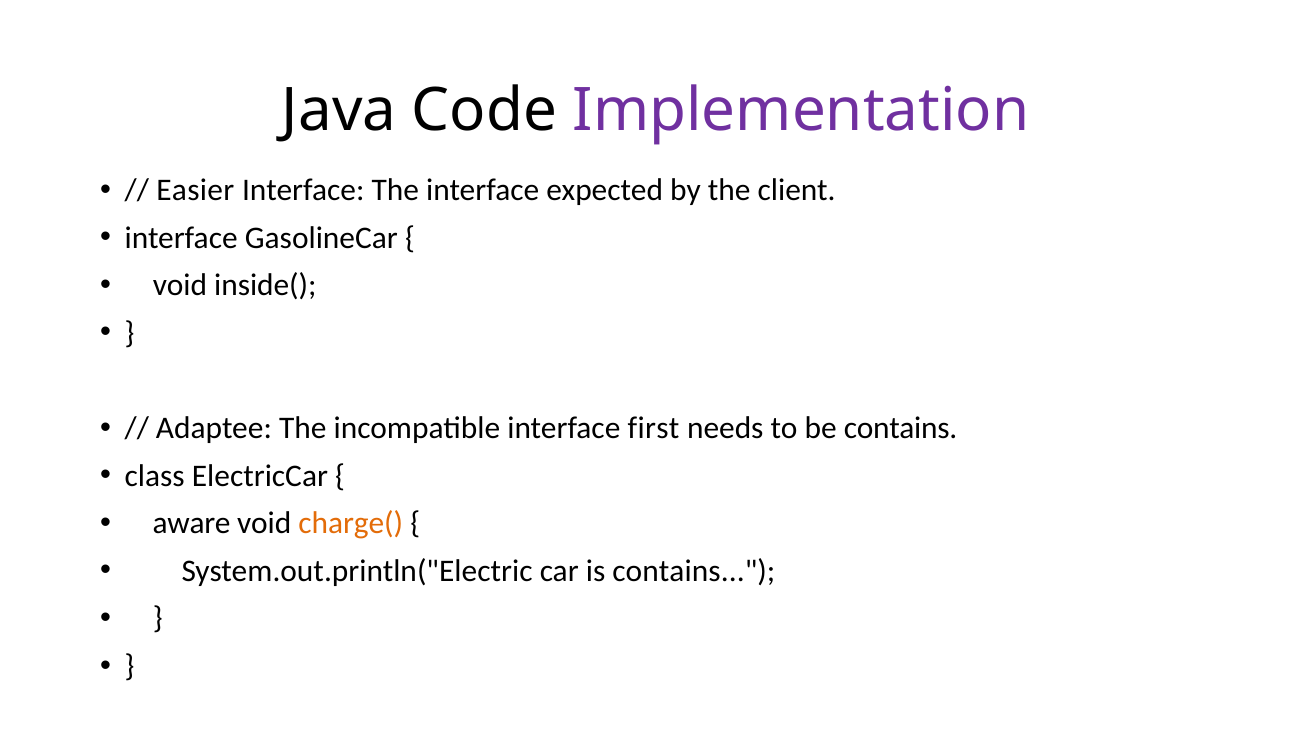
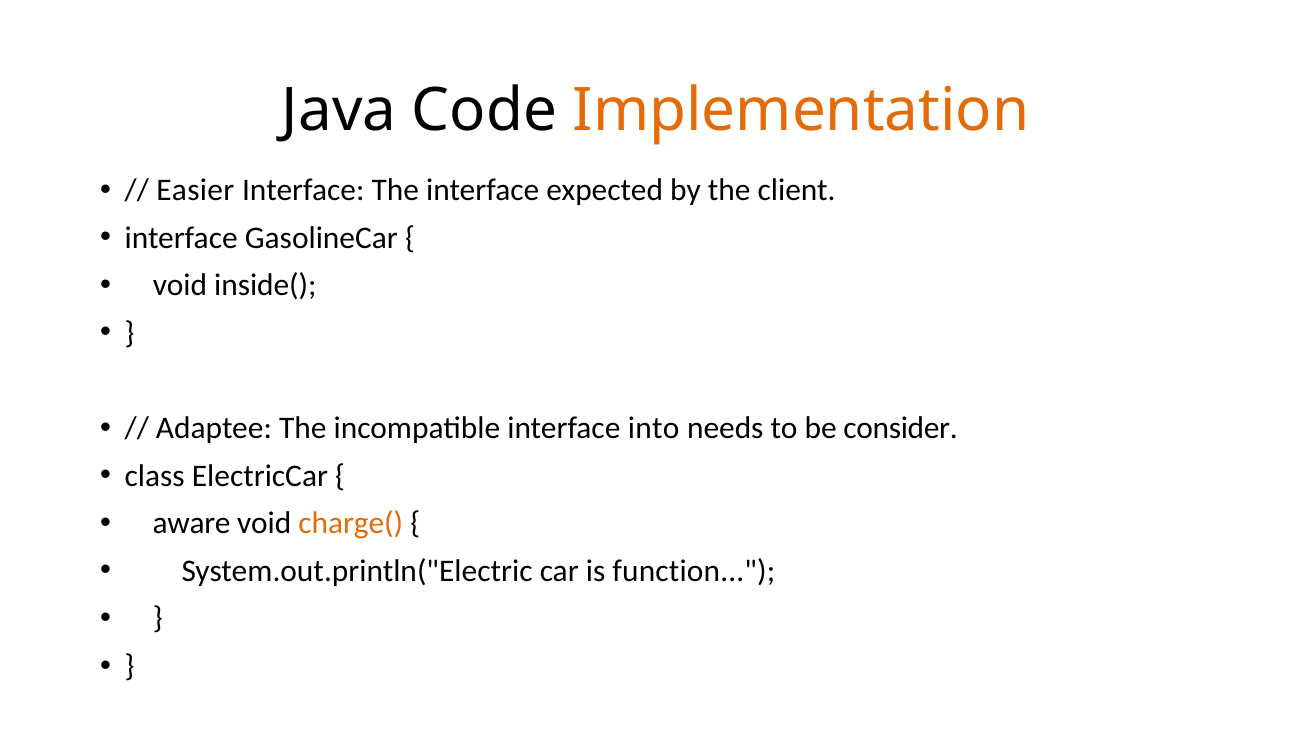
Implementation colour: purple -> orange
first: first -> into
be contains: contains -> consider
is contains: contains -> function
